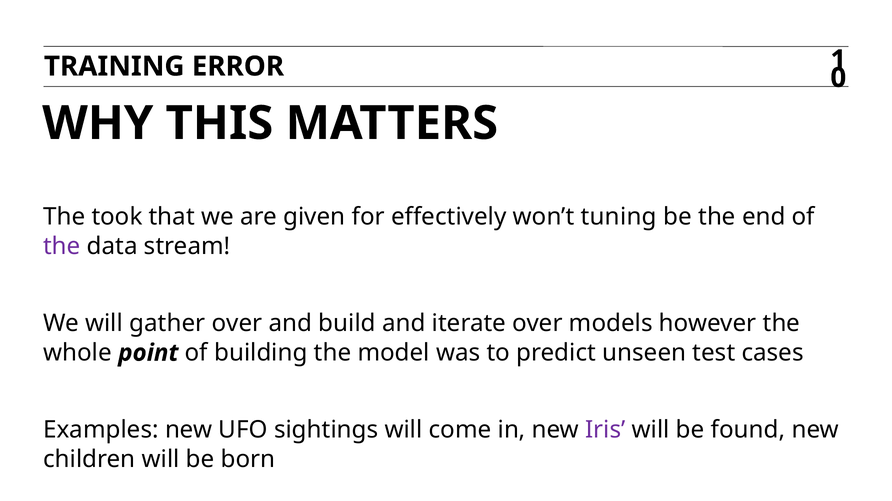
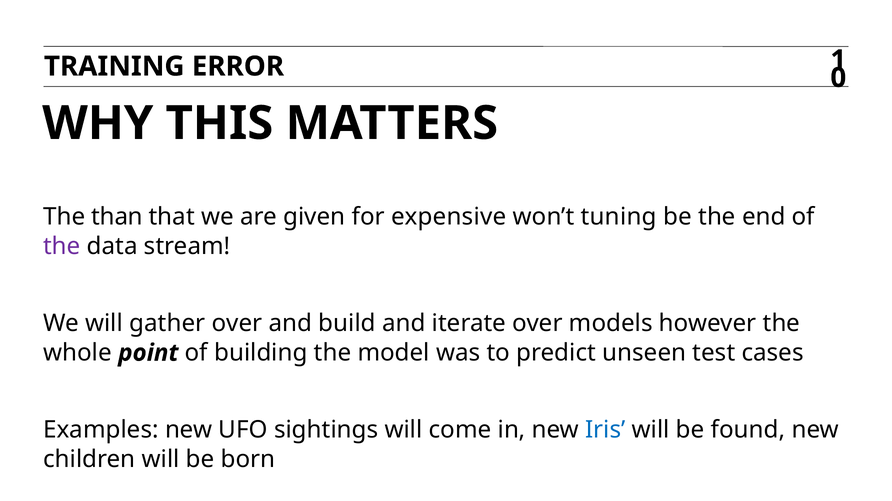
took: took -> than
effectively: effectively -> expensive
Iris colour: purple -> blue
